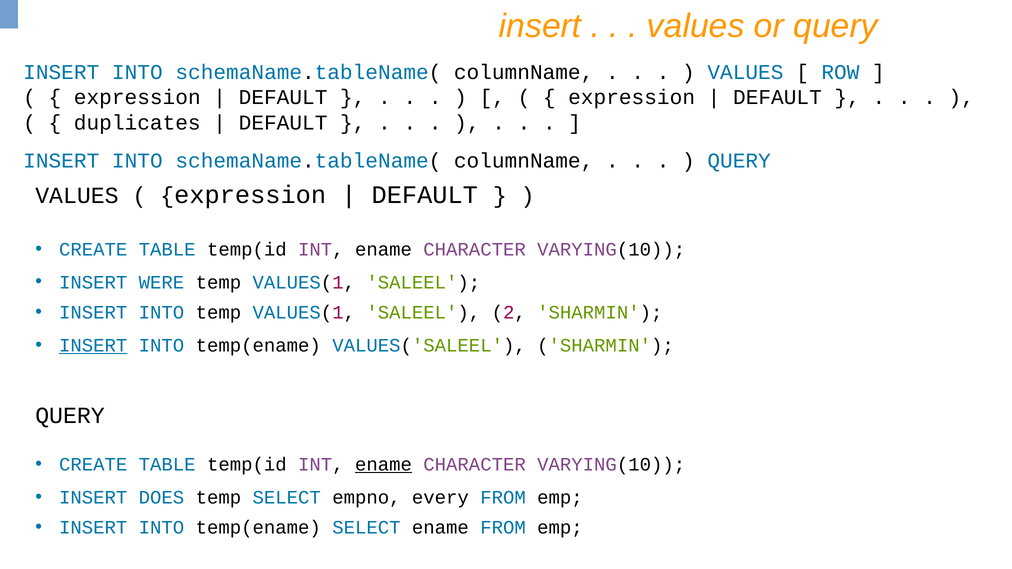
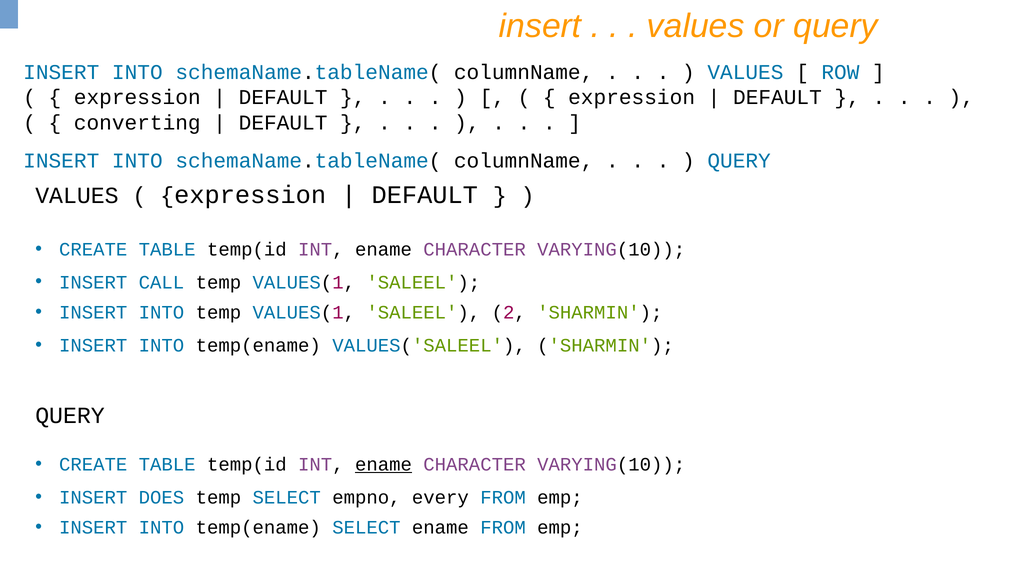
duplicates: duplicates -> converting
WERE: WERE -> CALL
INSERT at (93, 346) underline: present -> none
